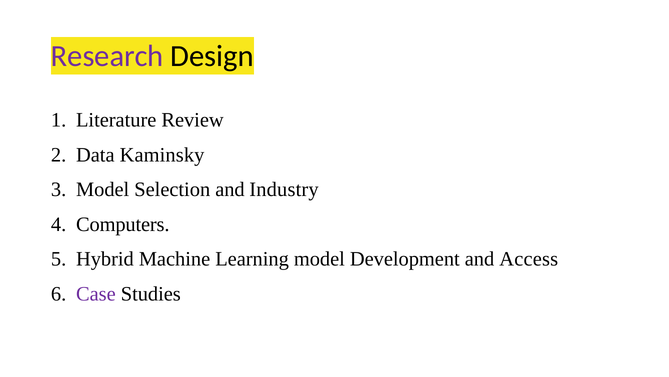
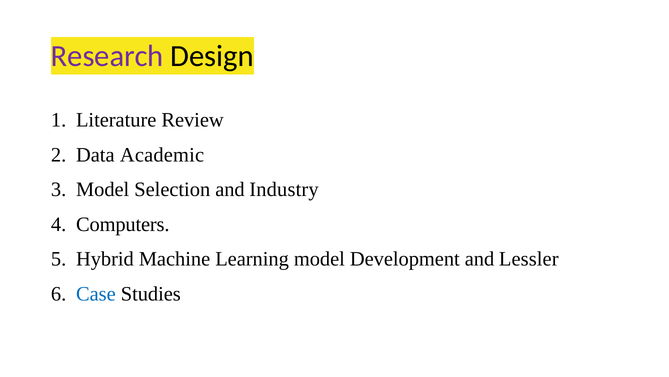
Kaminsky: Kaminsky -> Academic
Access: Access -> Lessler
Case colour: purple -> blue
